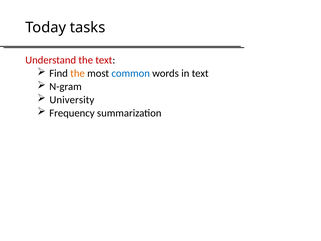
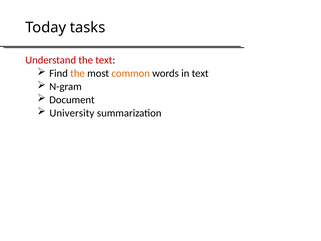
common colour: blue -> orange
University: University -> Document
Frequency: Frequency -> University
